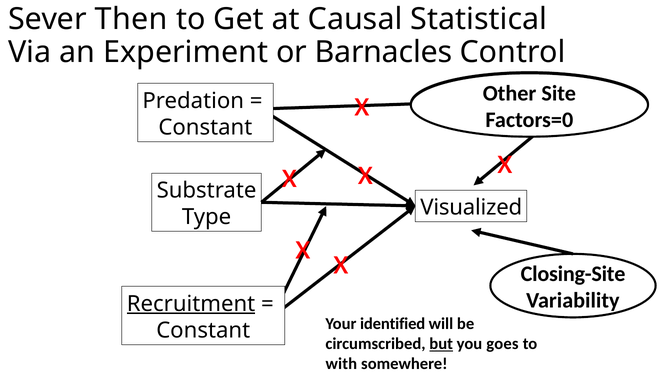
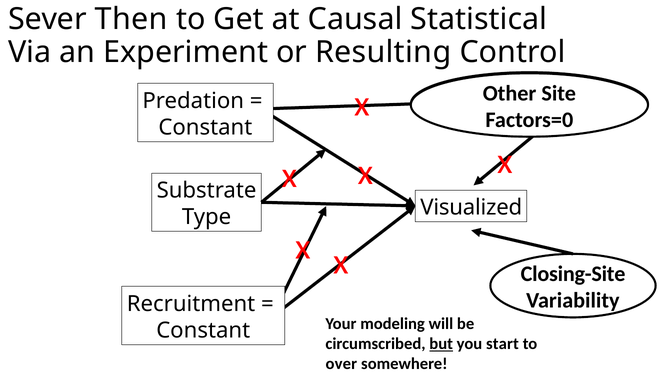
Barnacles: Barnacles -> Resulting
Recruitment at (191, 304) underline: present -> none
identified: identified -> modeling
goes: goes -> start
with: with -> over
